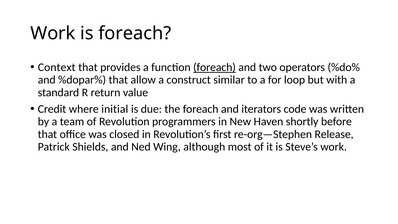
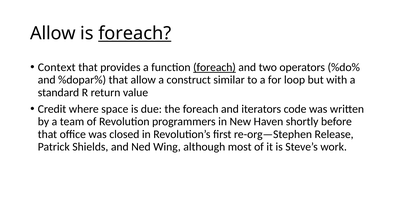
Work at (53, 33): Work -> Allow
foreach at (135, 33) underline: none -> present
initial: initial -> space
